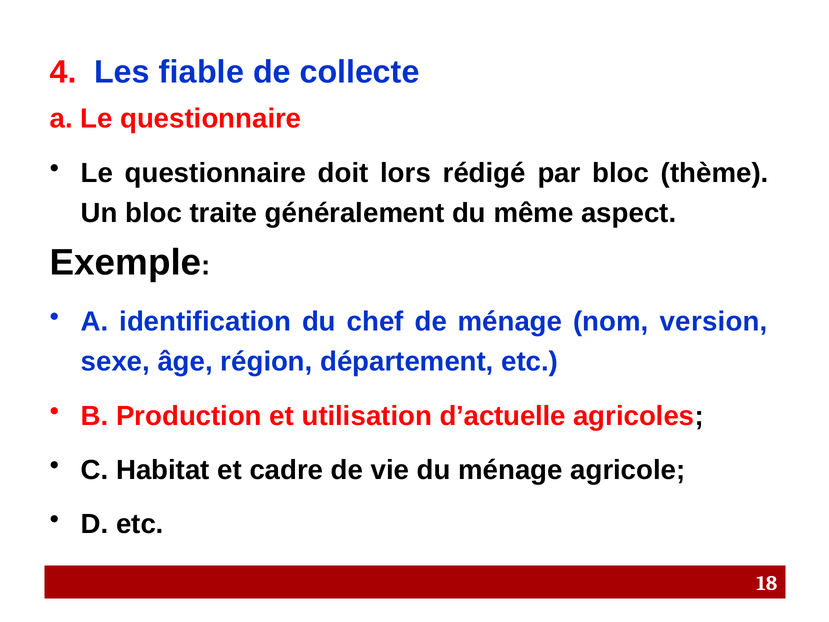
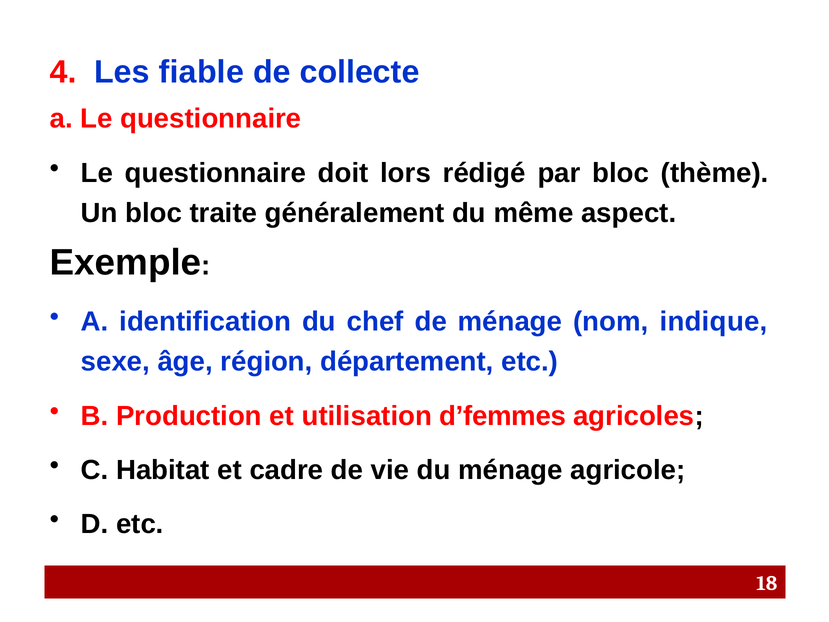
version: version -> indique
d’actuelle: d’actuelle -> d’femmes
